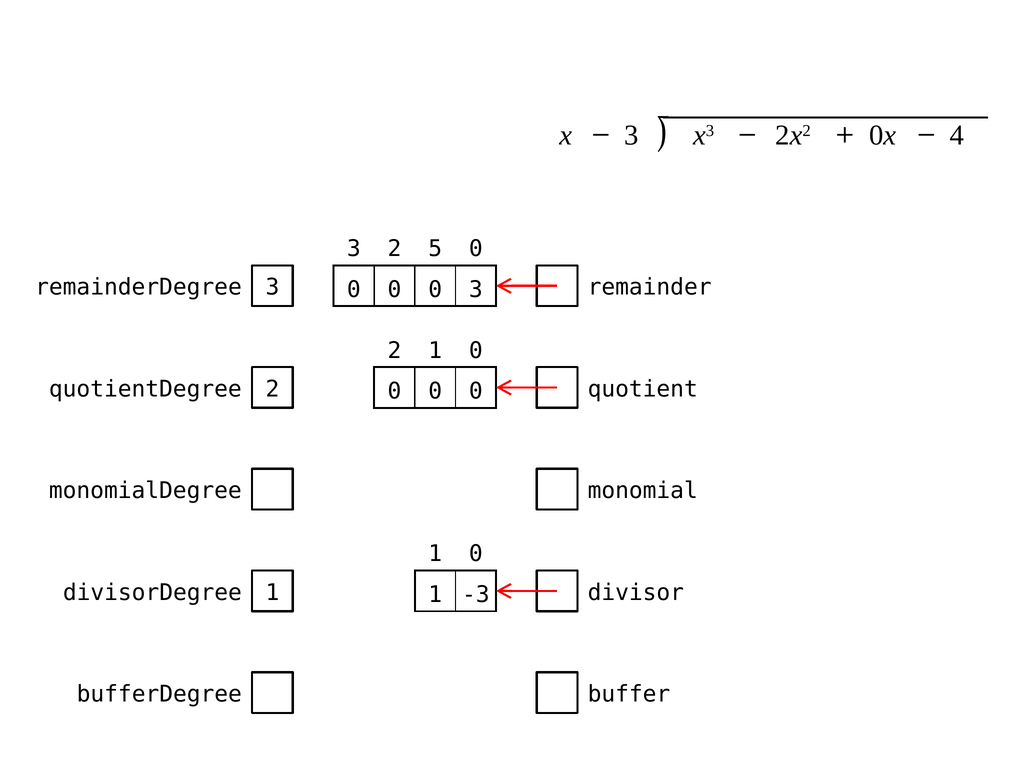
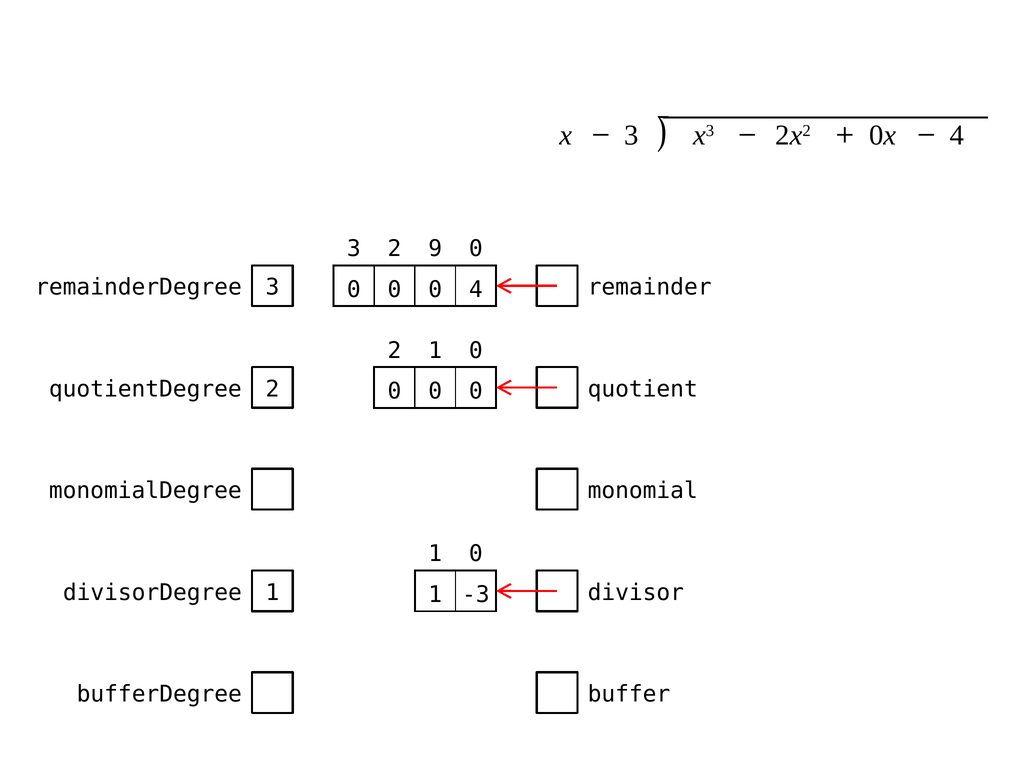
5: 5 -> 9
0 3: 3 -> 4
